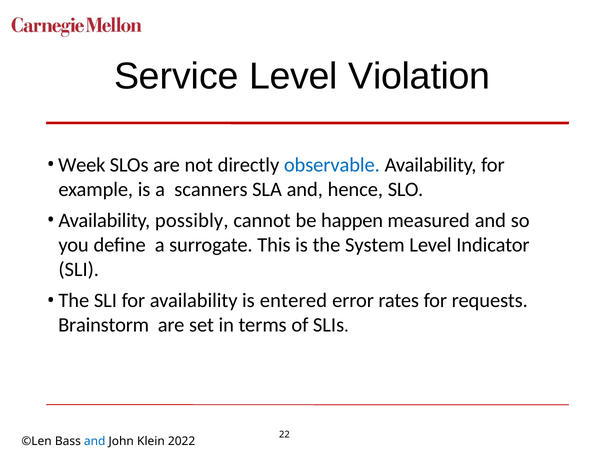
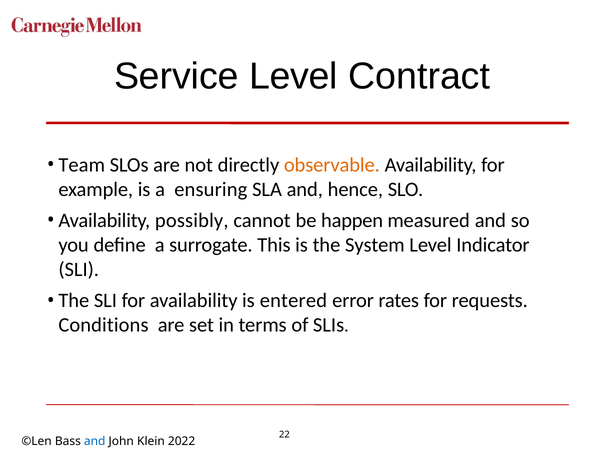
Violation: Violation -> Contract
Week: Week -> Team
observable colour: blue -> orange
scanners: scanners -> ensuring
Brainstorm: Brainstorm -> Conditions
